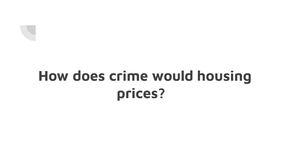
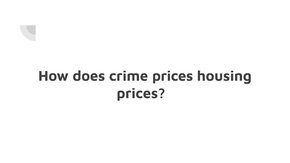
crime would: would -> prices
